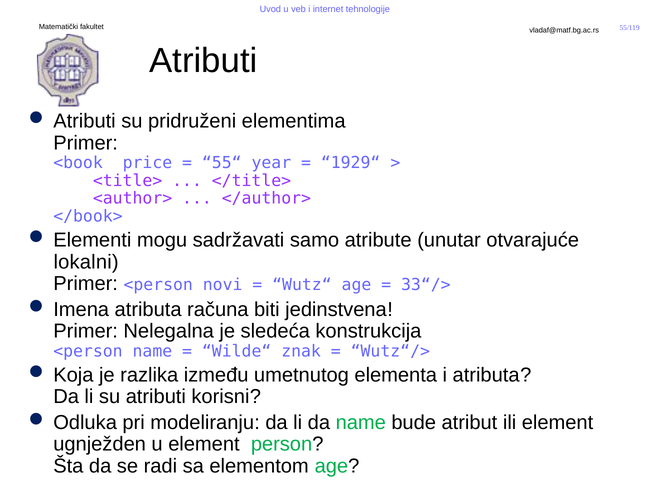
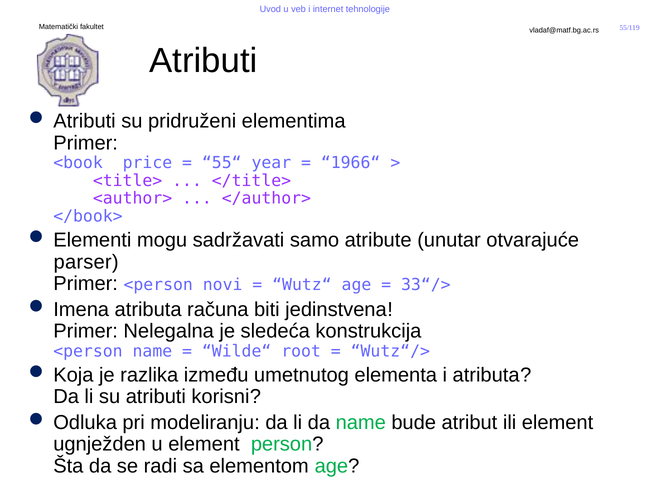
1929“: 1929“ -> 1966“
lokalni: lokalni -> parser
znak: znak -> root
